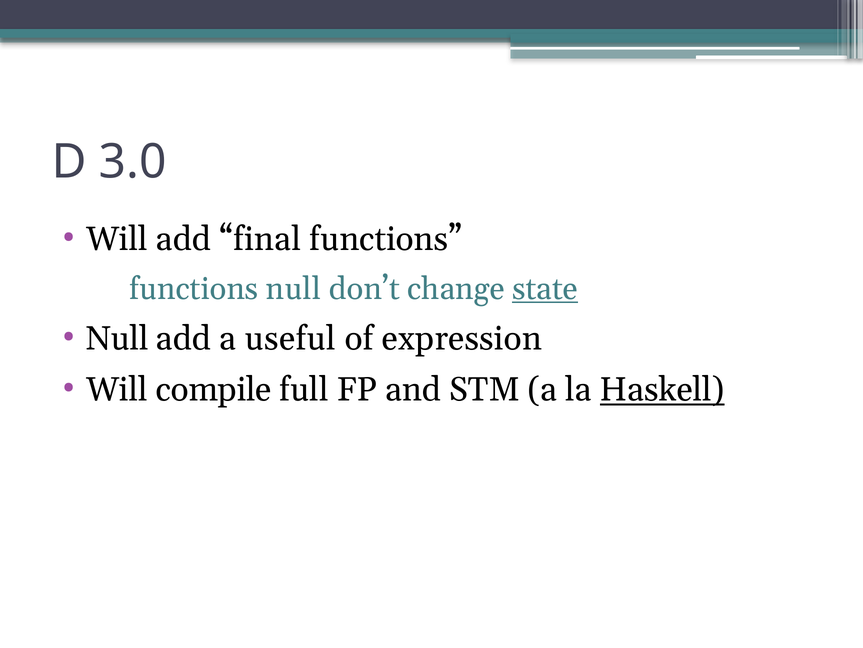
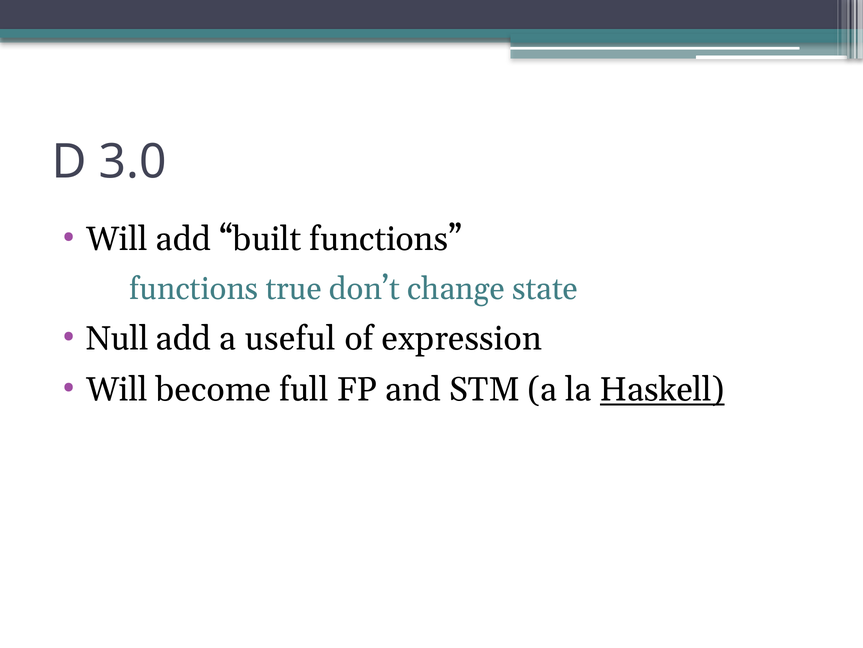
final: final -> built
functions null: null -> true
state underline: present -> none
compile: compile -> become
